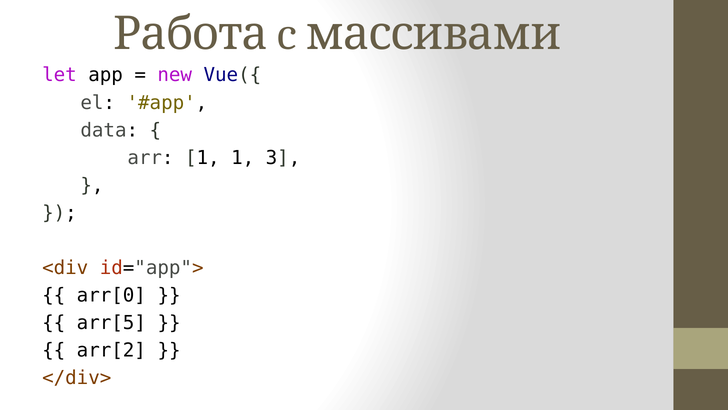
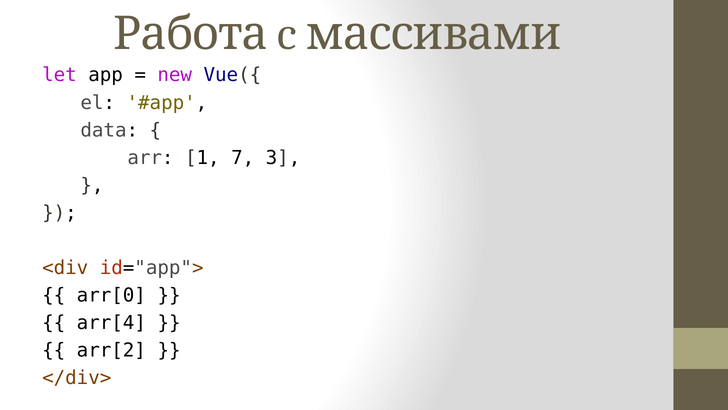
1 1: 1 -> 7
arr[5: arr[5 -> arr[4
